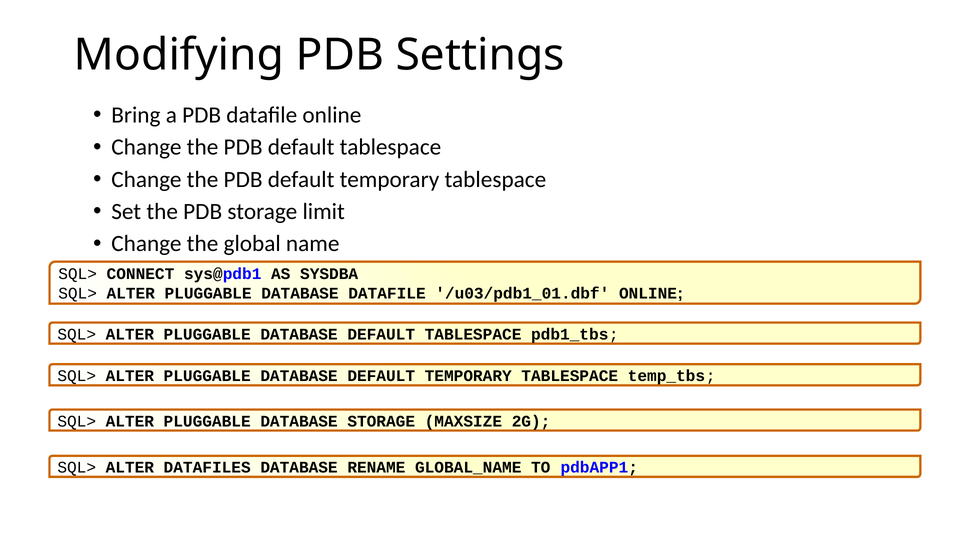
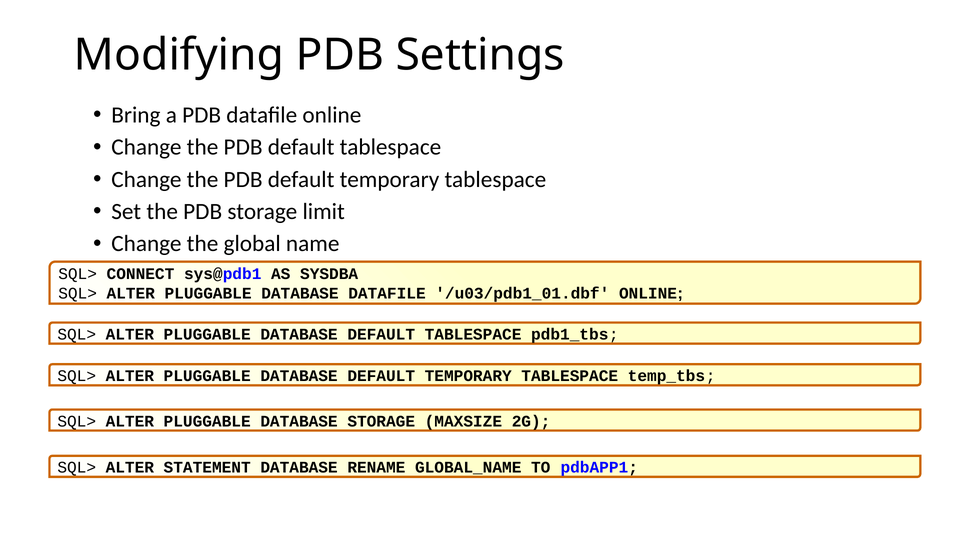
DATAFILES: DATAFILES -> STATEMENT
